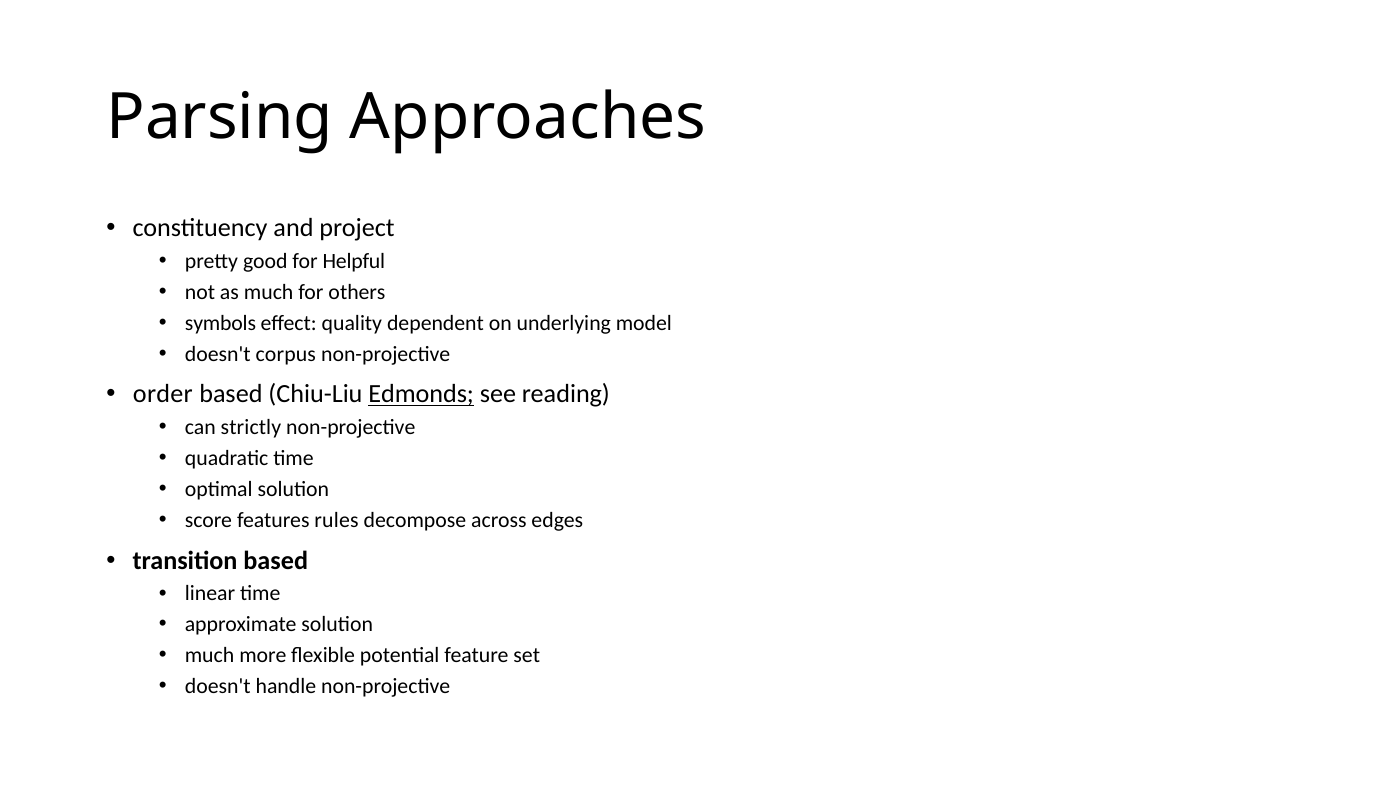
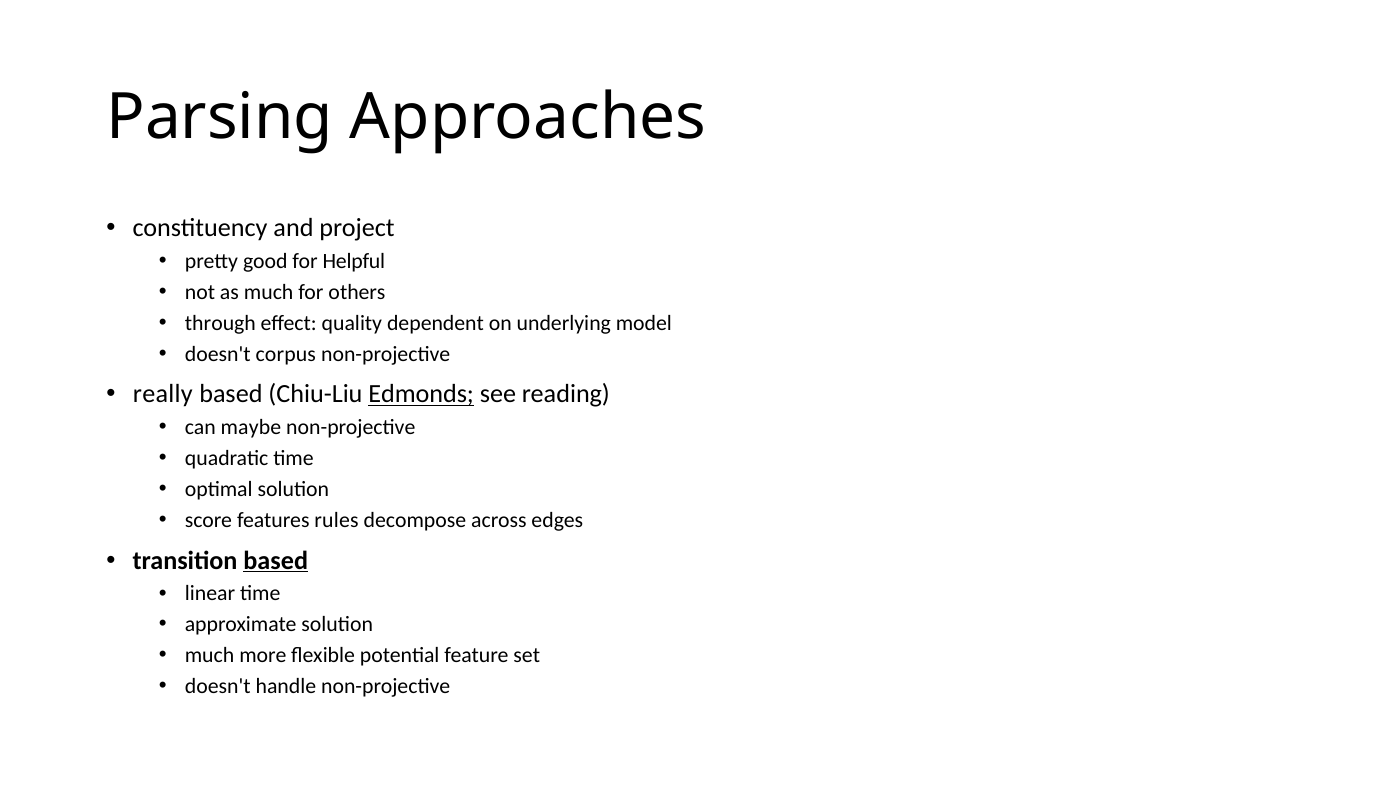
symbols: symbols -> through
order: order -> really
strictly: strictly -> maybe
based at (276, 561) underline: none -> present
